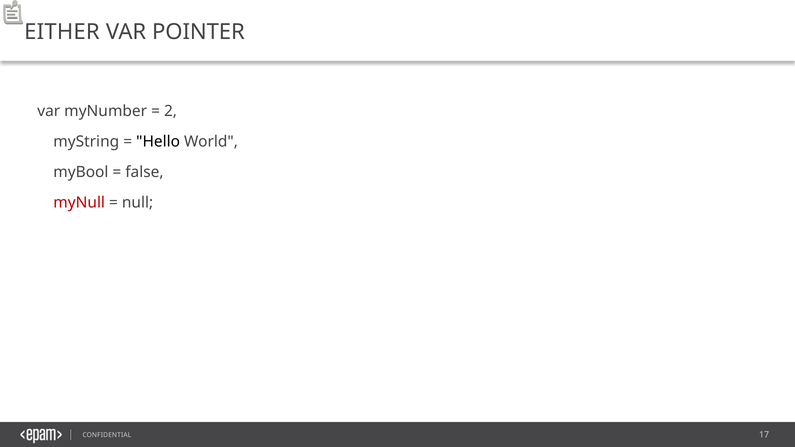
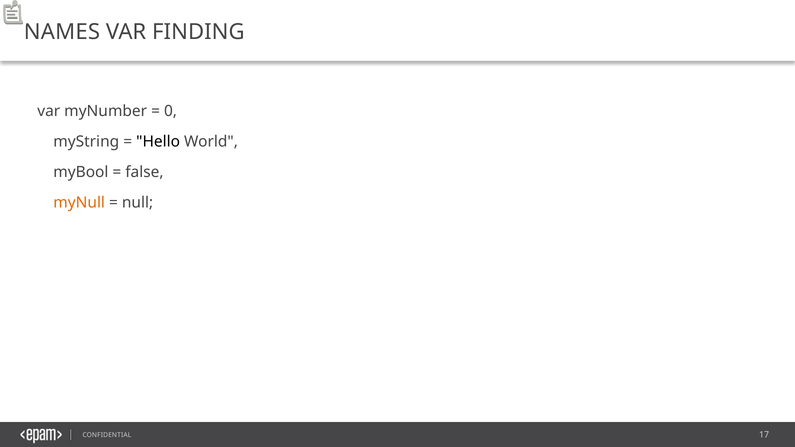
EITHER: EITHER -> NAMES
POINTER: POINTER -> FINDING
2: 2 -> 0
myNull colour: red -> orange
